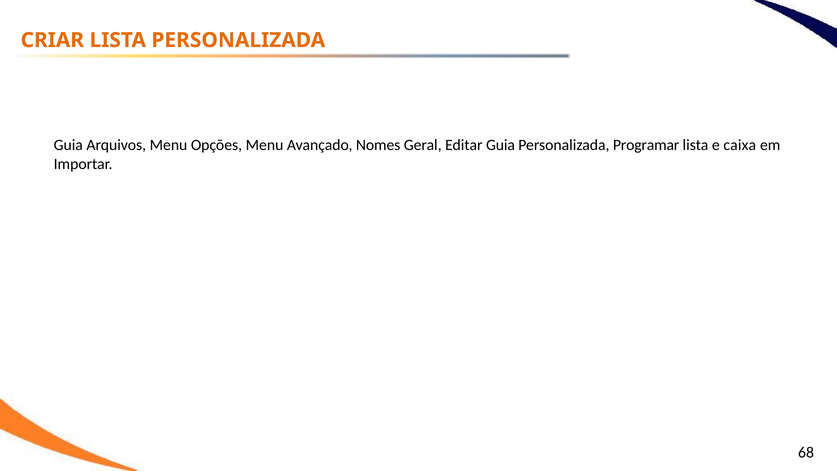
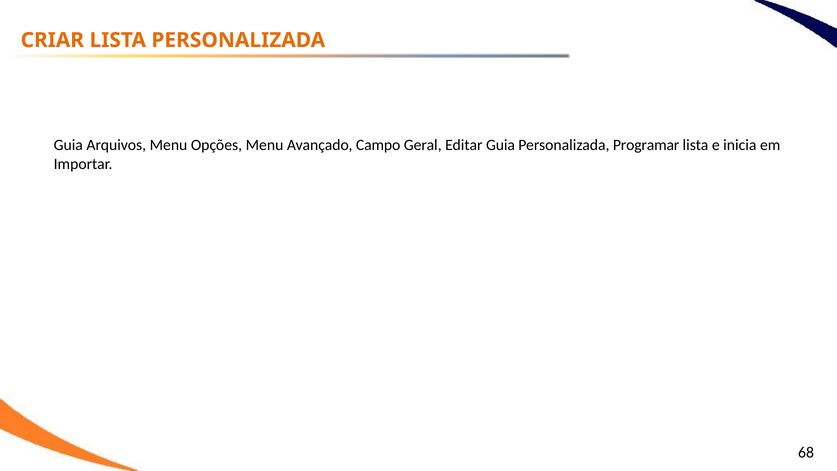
Nomes: Nomes -> Campo
caixa: caixa -> inicia
